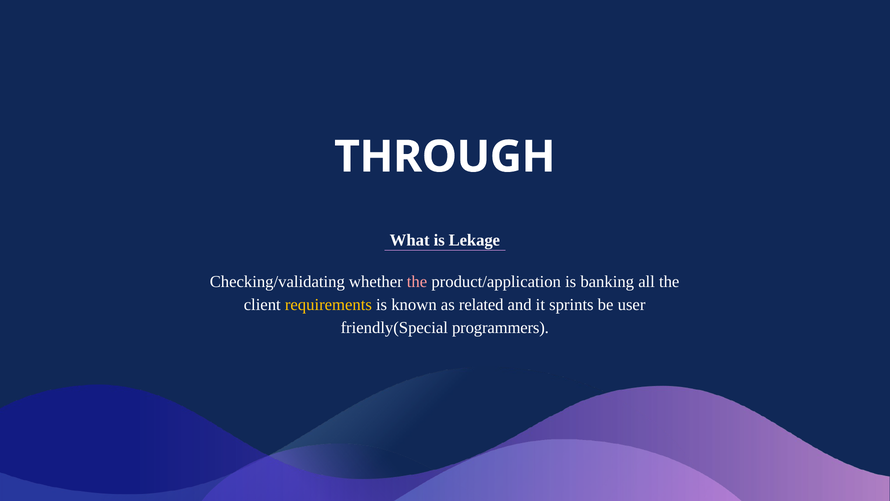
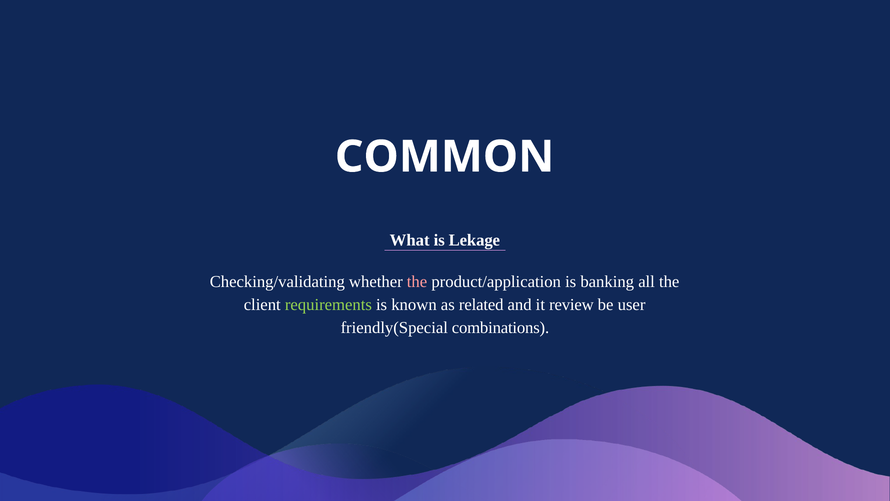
THROUGH: THROUGH -> COMMON
requirements colour: yellow -> light green
sprints: sprints -> review
programmers: programmers -> combinations
